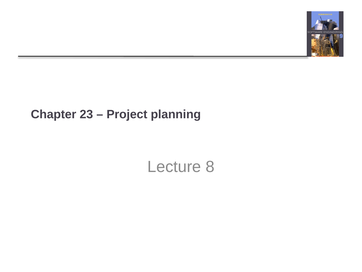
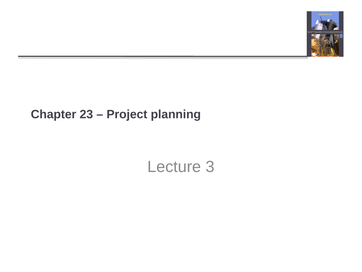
8: 8 -> 3
